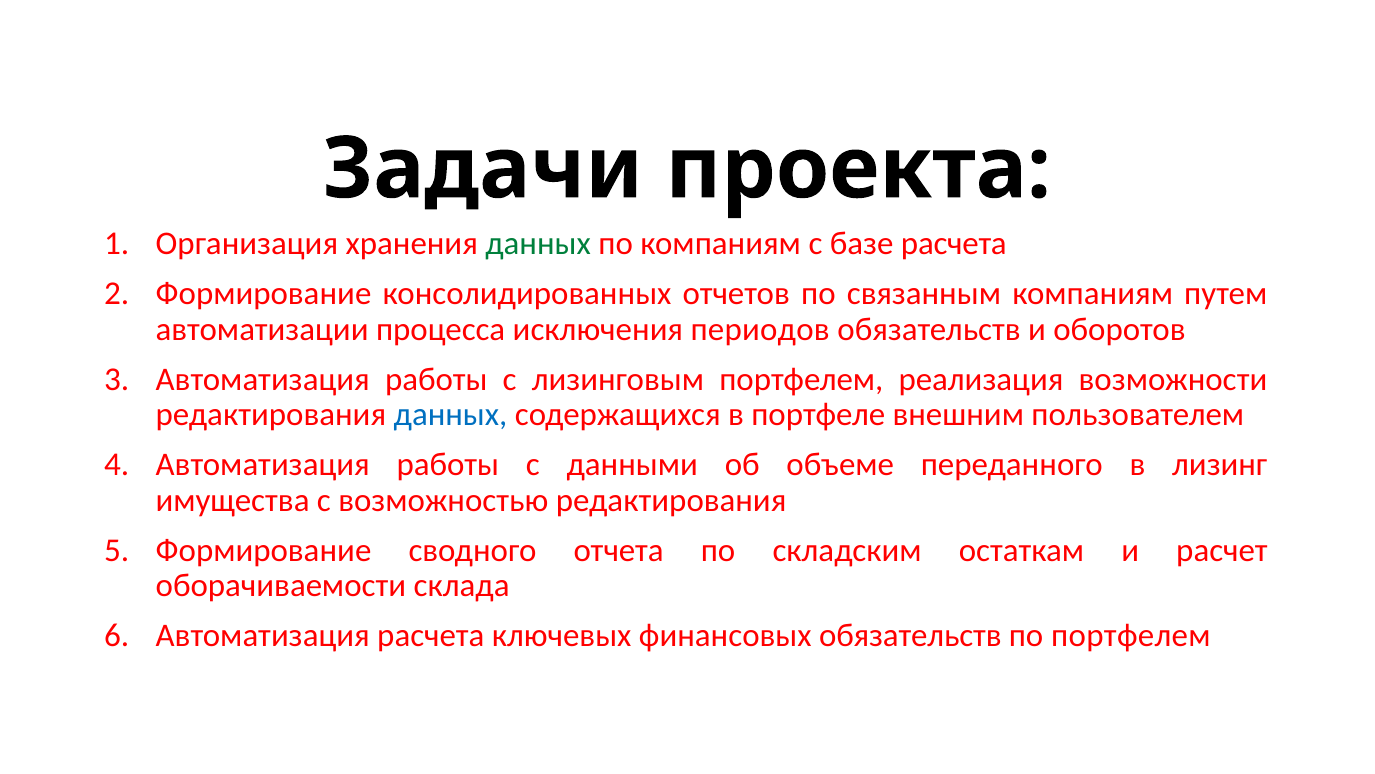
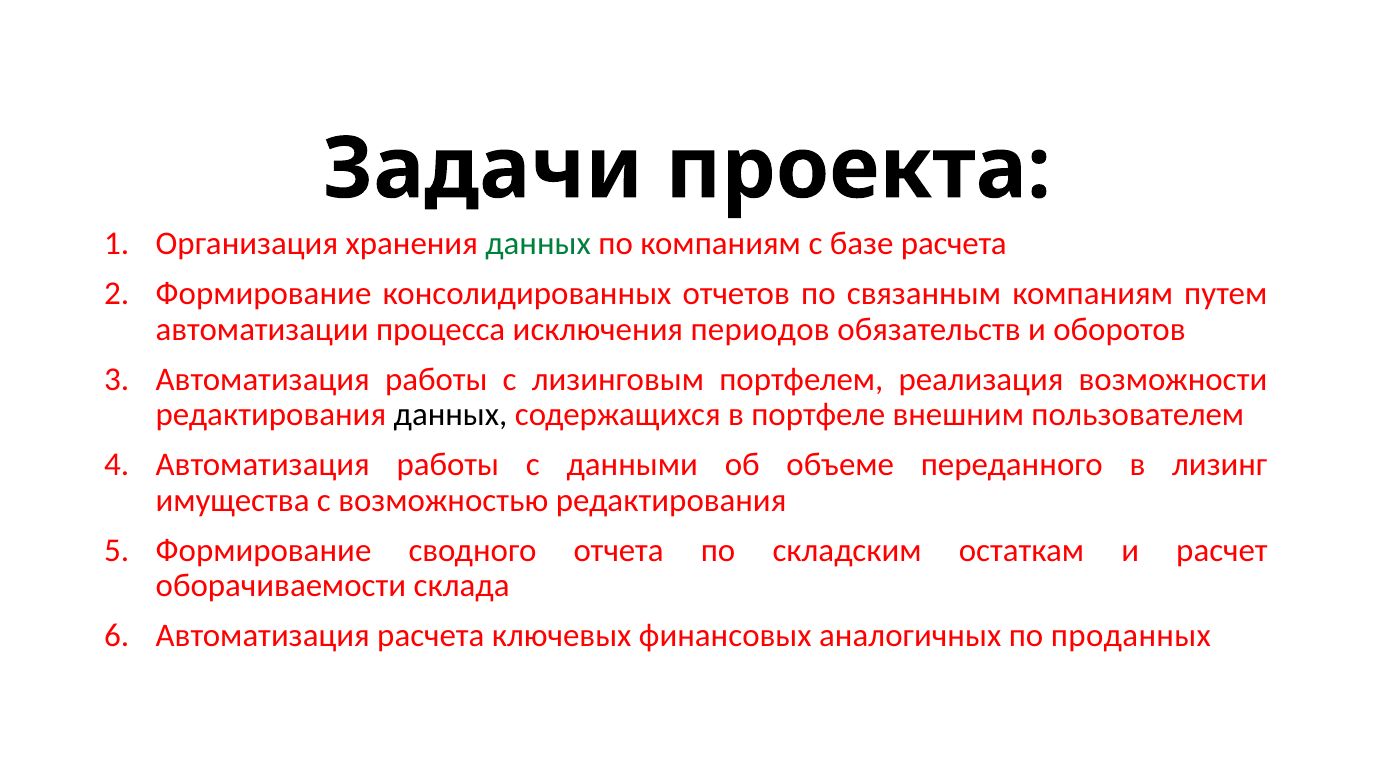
данных at (451, 415) colour: blue -> black
финансовых обязательств: обязательств -> аналогичных
по портфелем: портфелем -> проданных
